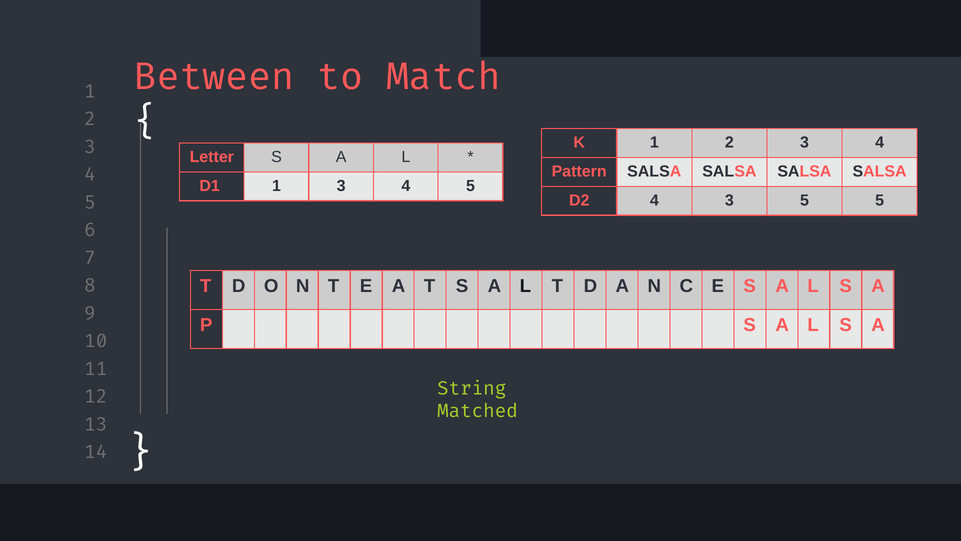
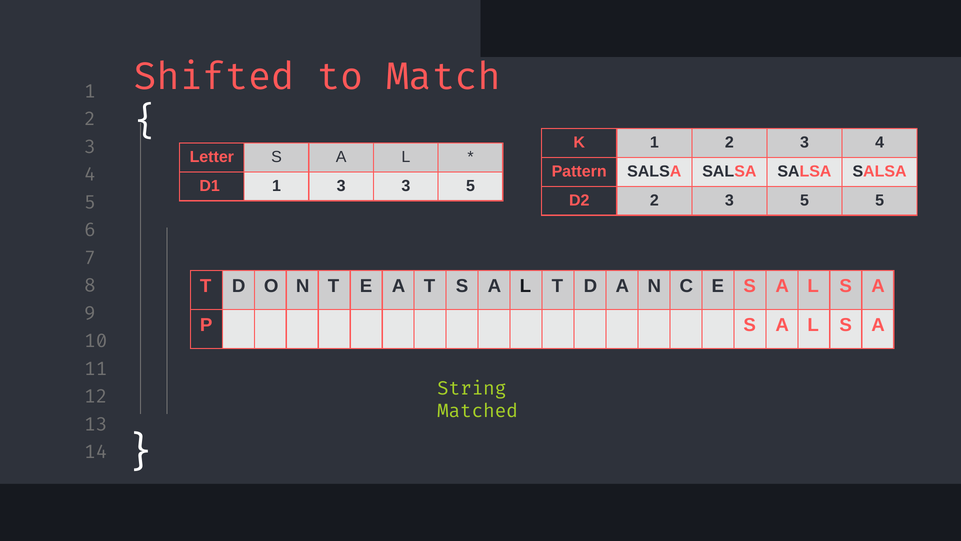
Between: Between -> Shifted
1 3 4: 4 -> 3
D2 4: 4 -> 2
